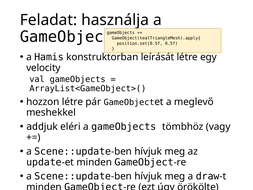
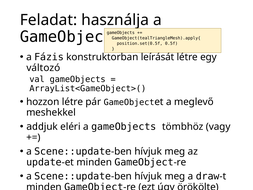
Hamis: Hamis -> Fázis
velocity: velocity -> változó
